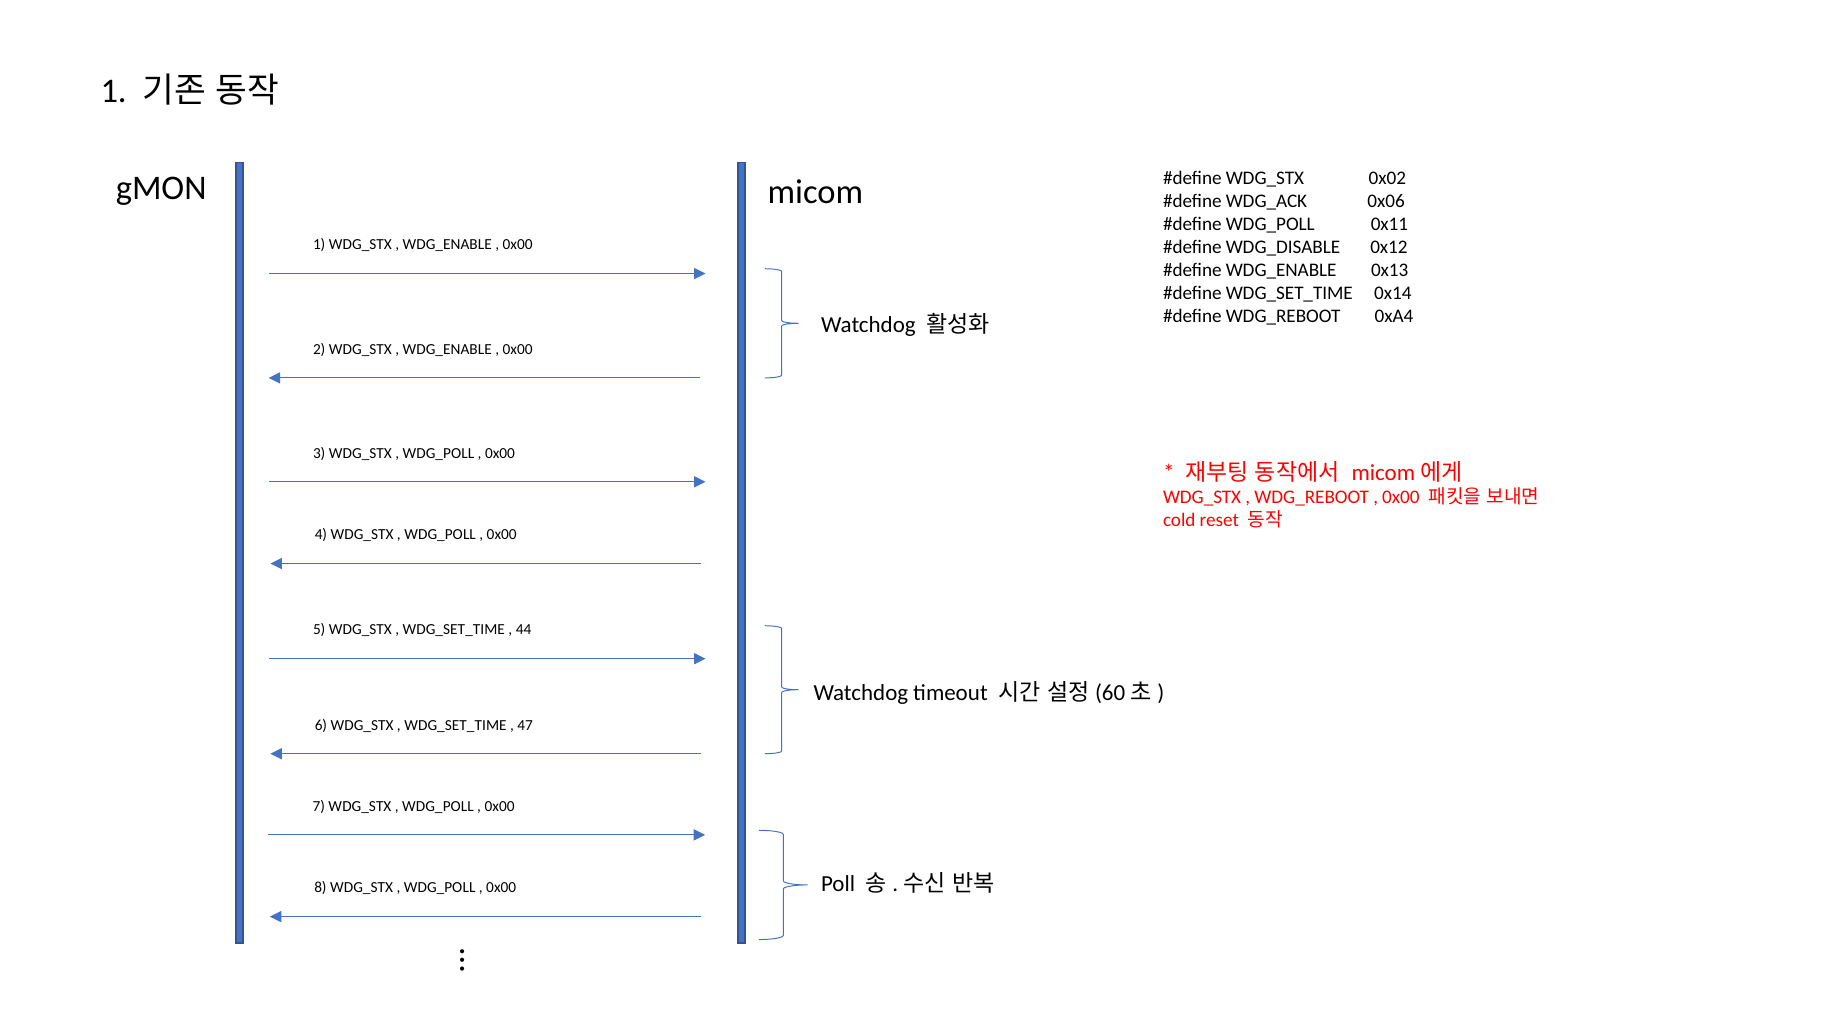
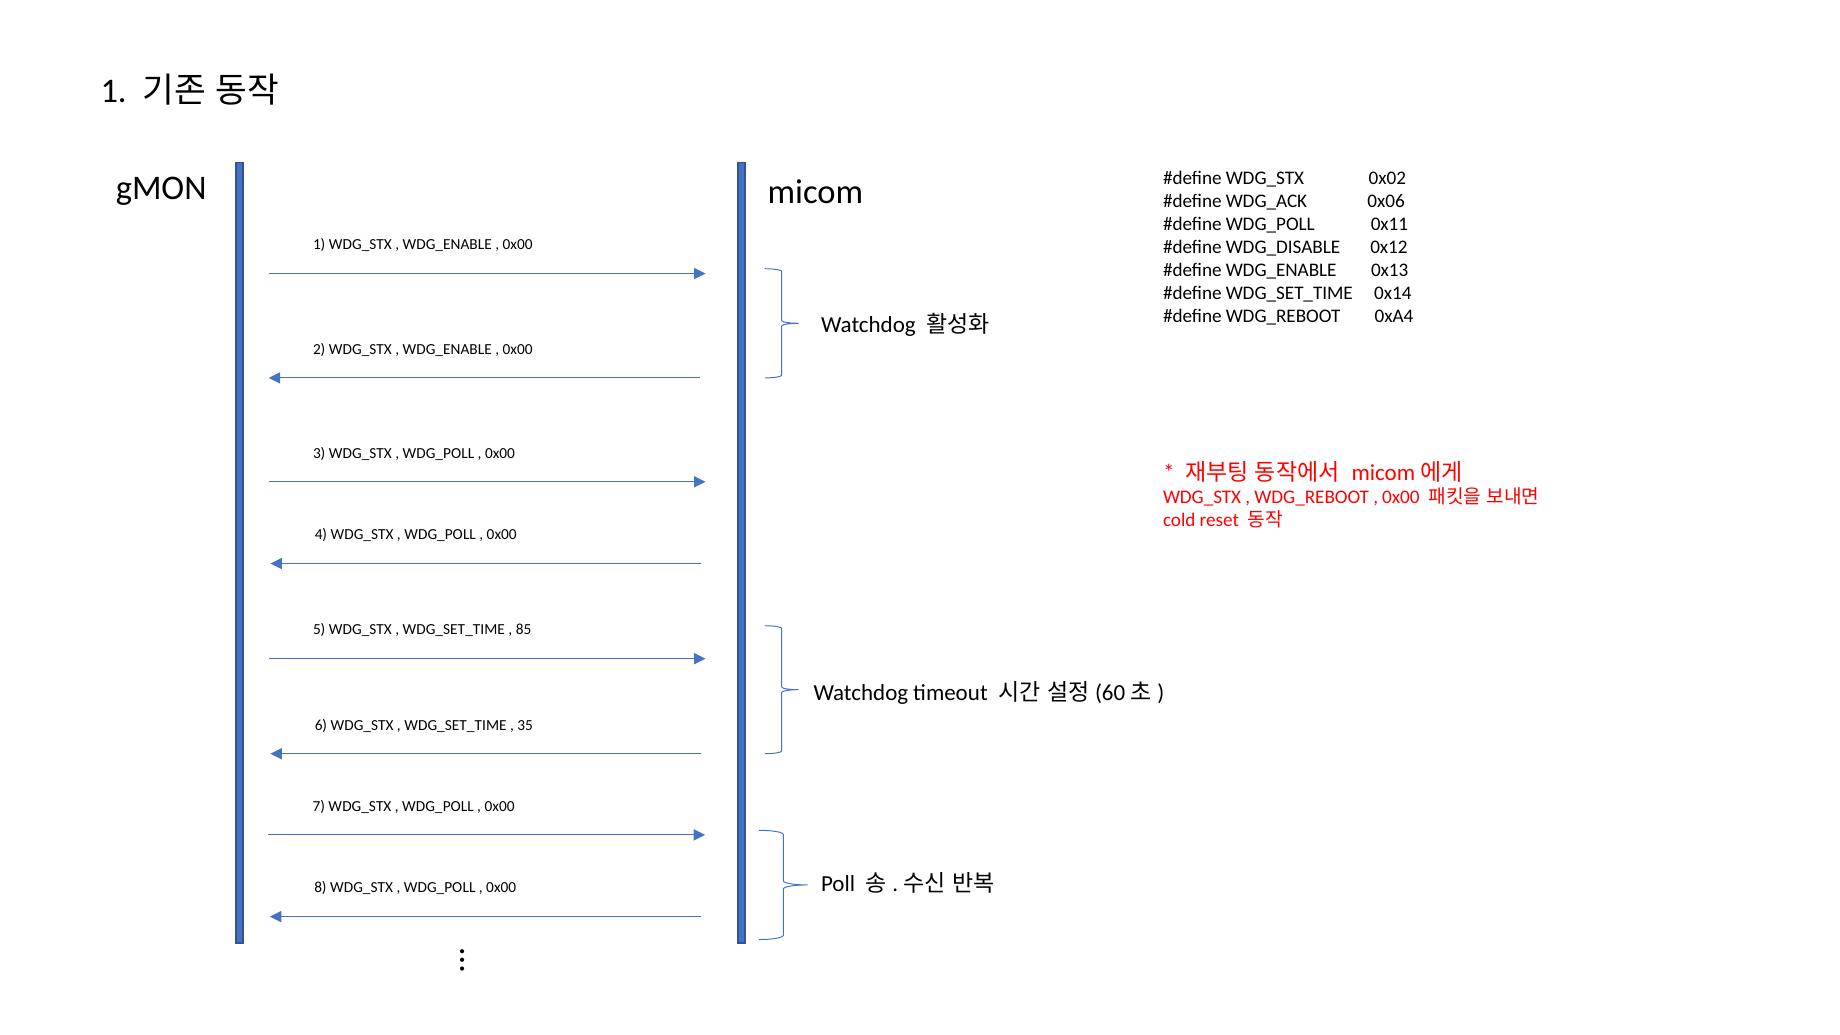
44: 44 -> 85
47: 47 -> 35
